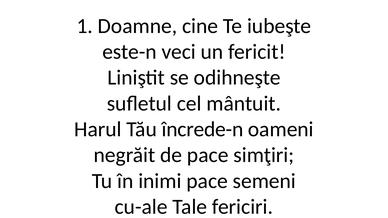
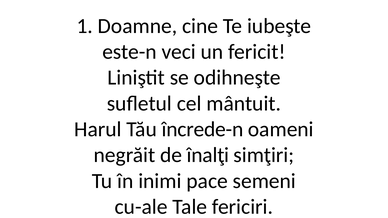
de pace: pace -> înalţi
